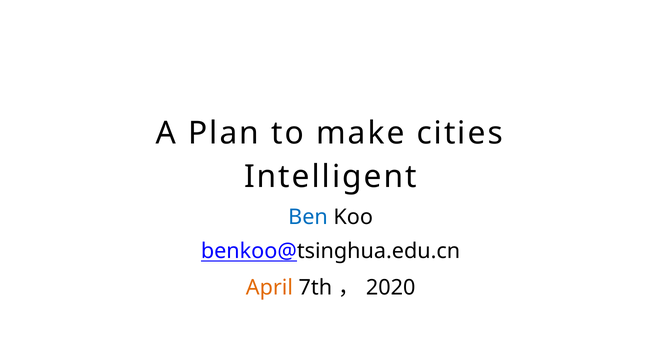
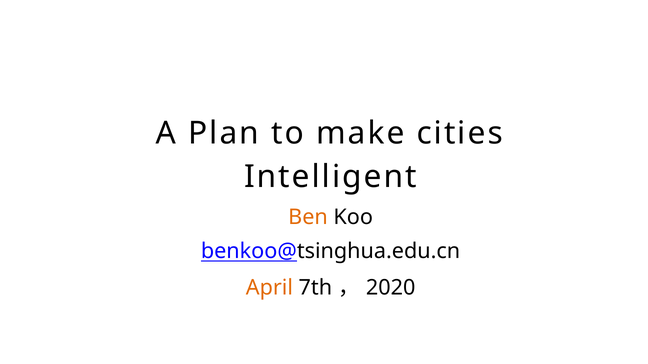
Ben colour: blue -> orange
